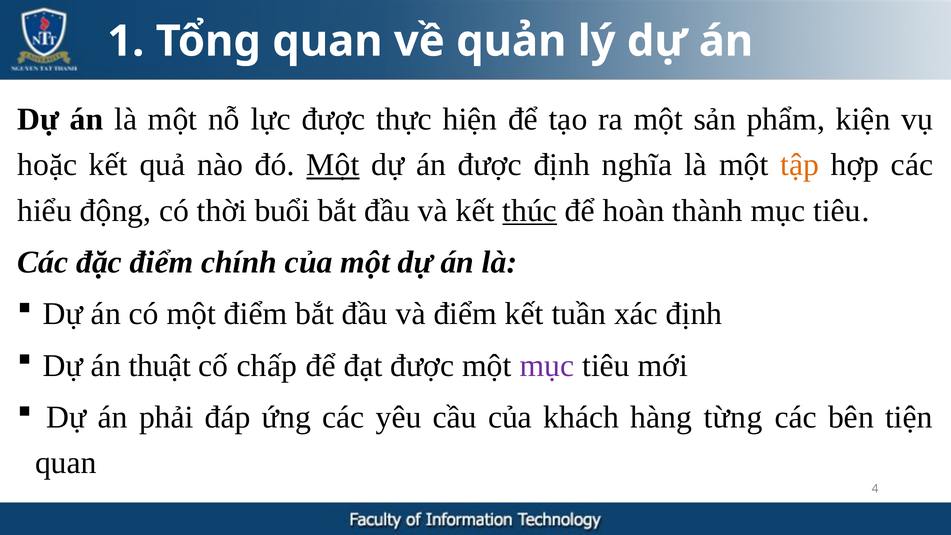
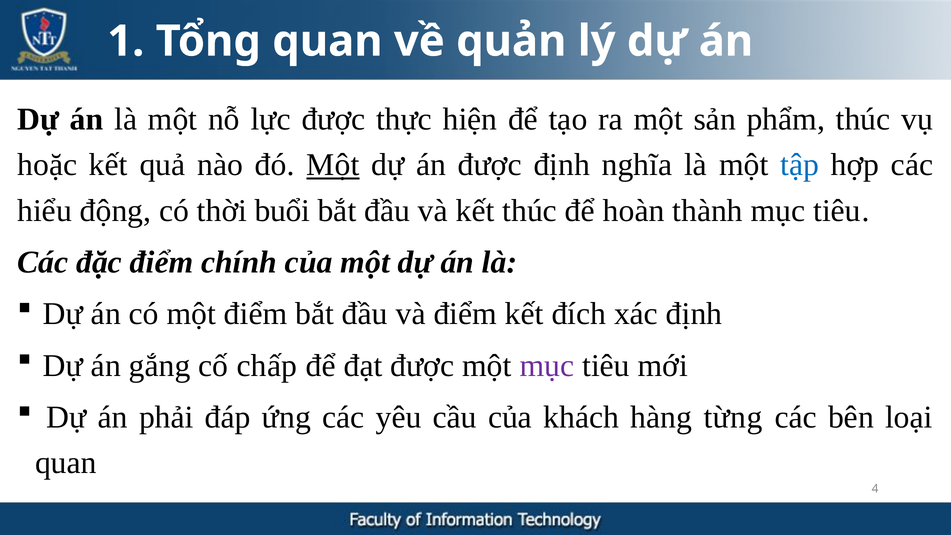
phẩm kiện: kiện -> thúc
tập colour: orange -> blue
thúc at (530, 211) underline: present -> none
tuần: tuần -> đích
thuật: thuật -> gắng
tiện: tiện -> loại
